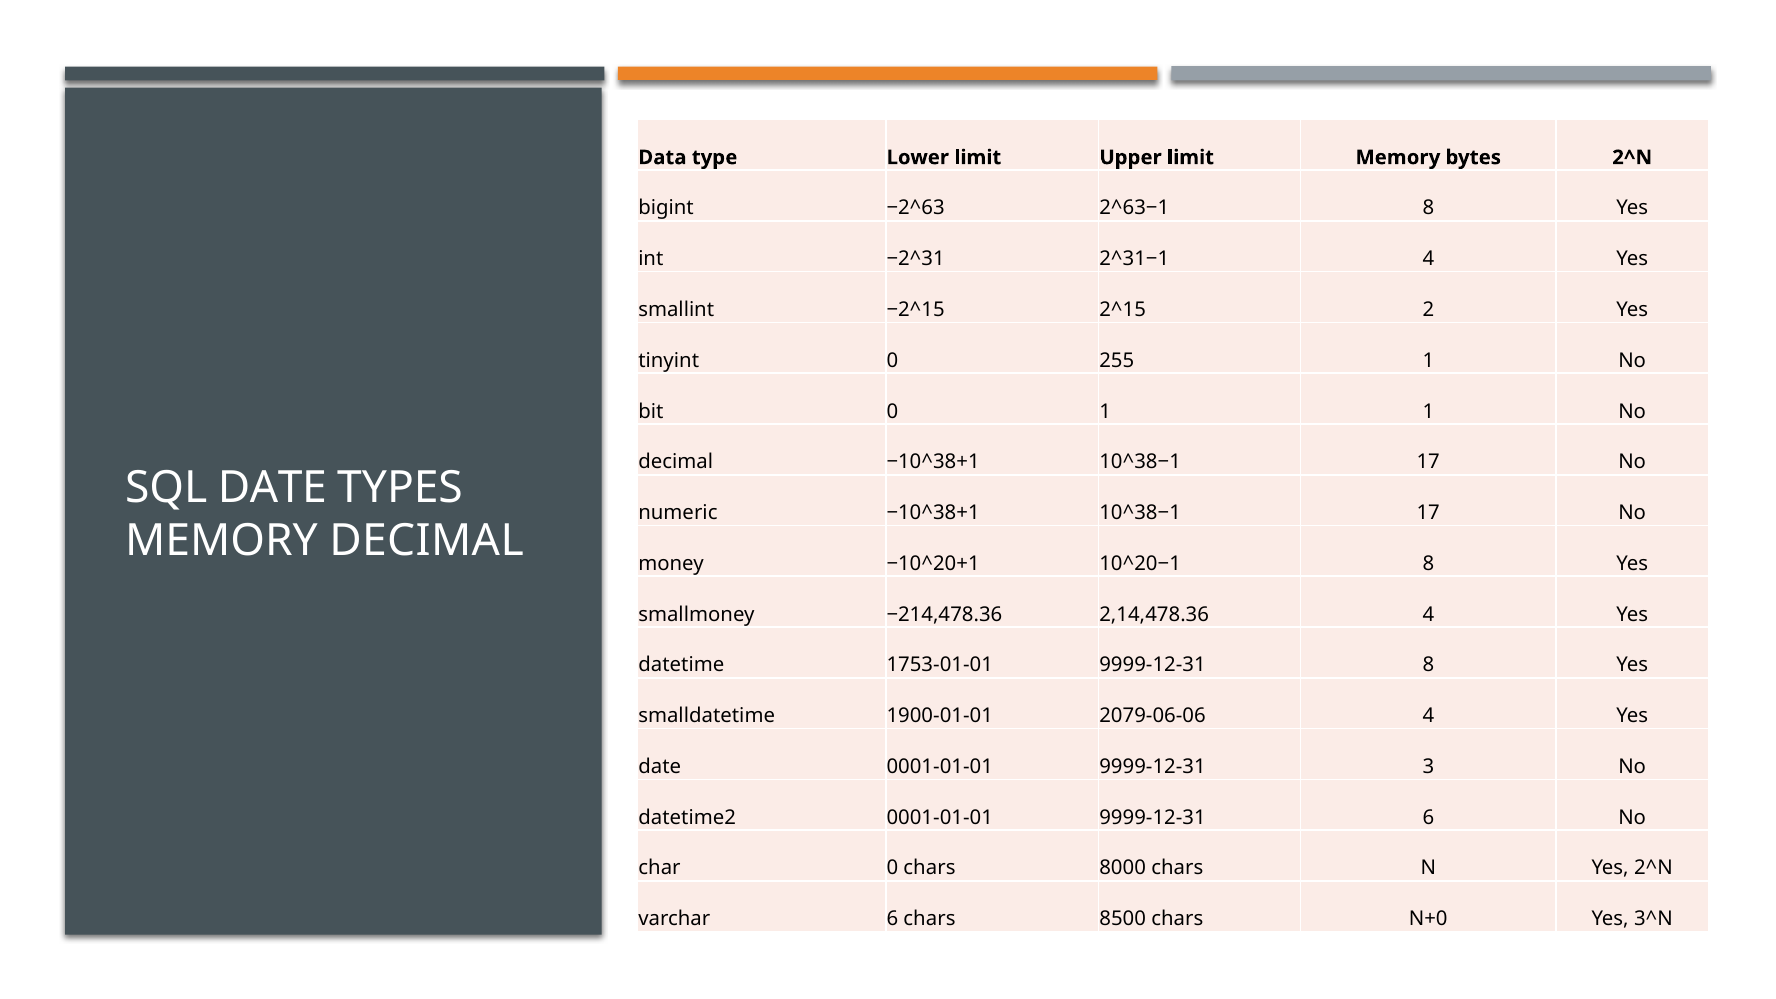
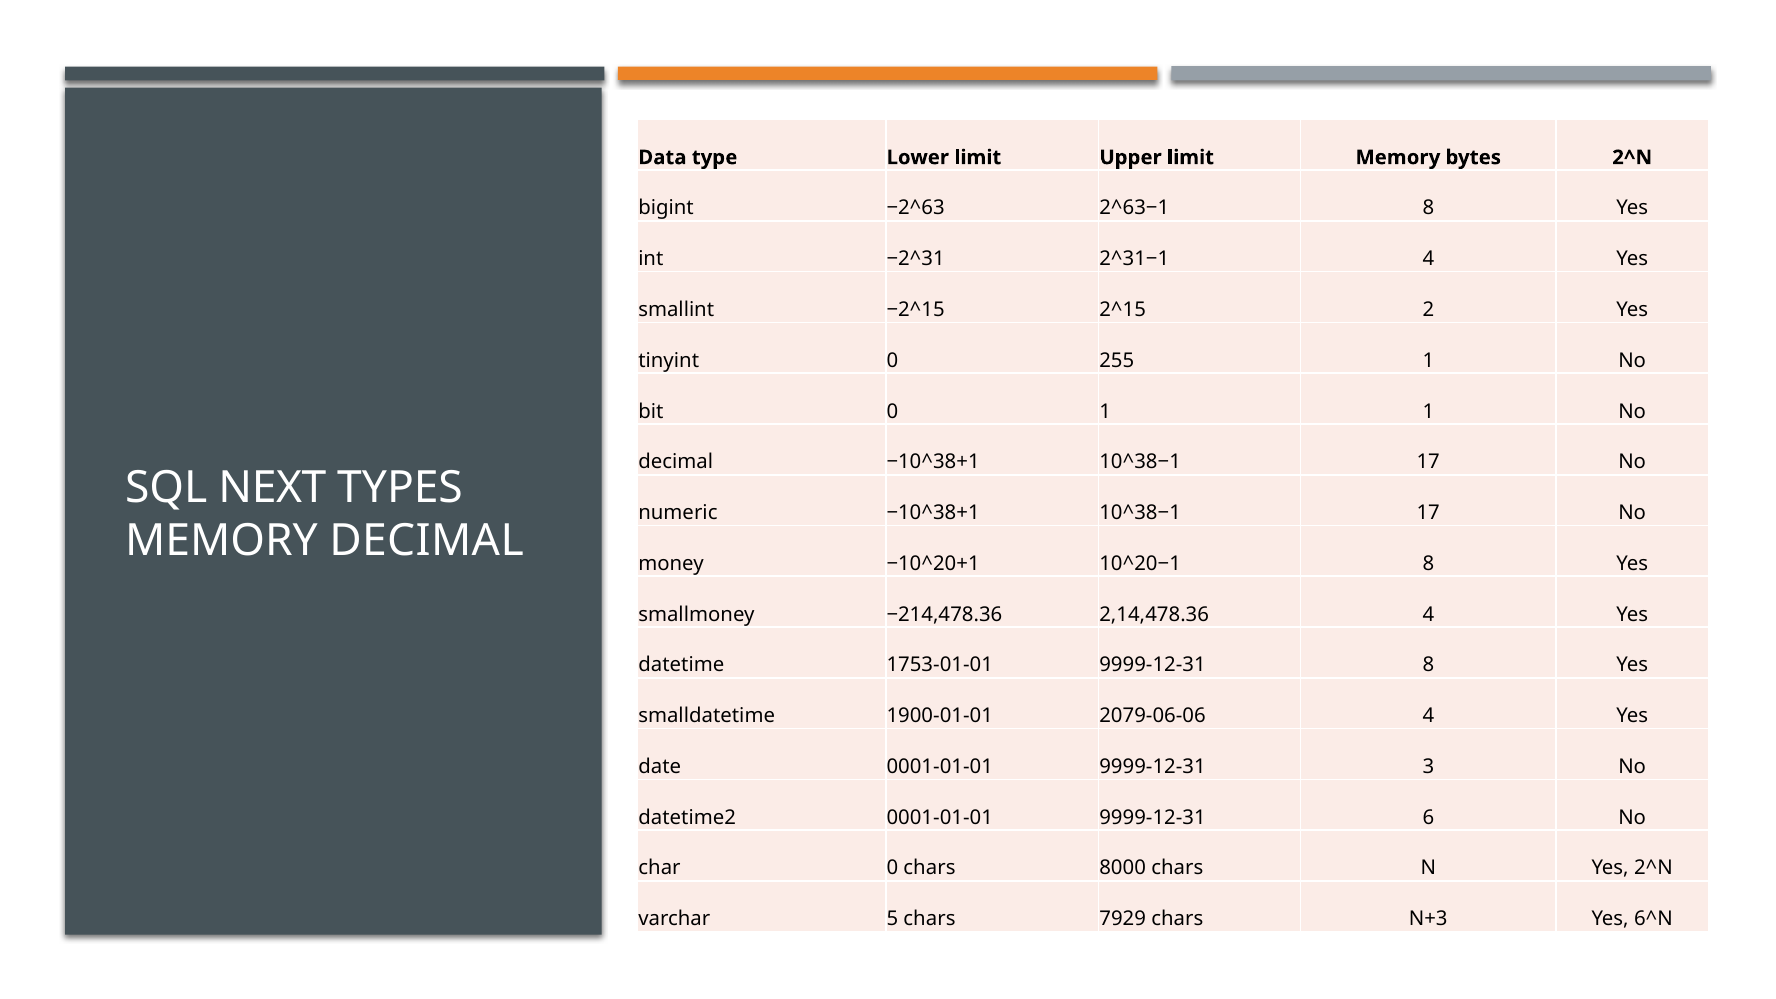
SQL DATE: DATE -> NEXT
varchar 6: 6 -> 5
8500: 8500 -> 7929
N+0: N+0 -> N+3
3^N: 3^N -> 6^N
